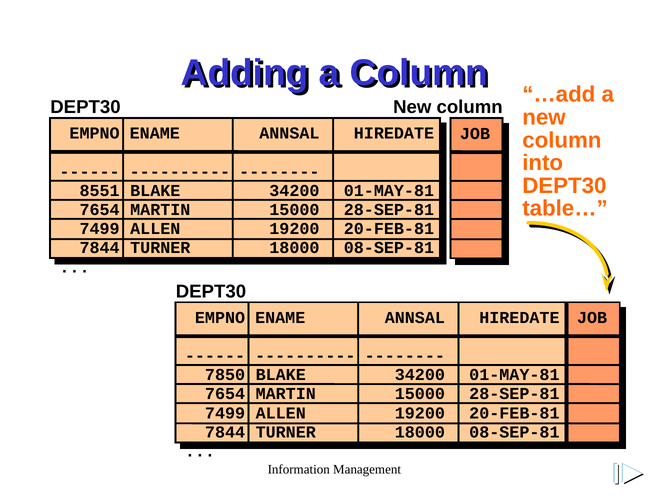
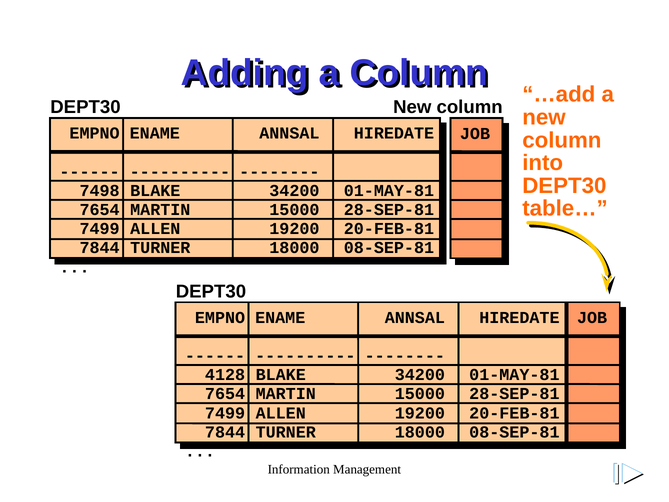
8551: 8551 -> 7498
7850: 7850 -> 4128
